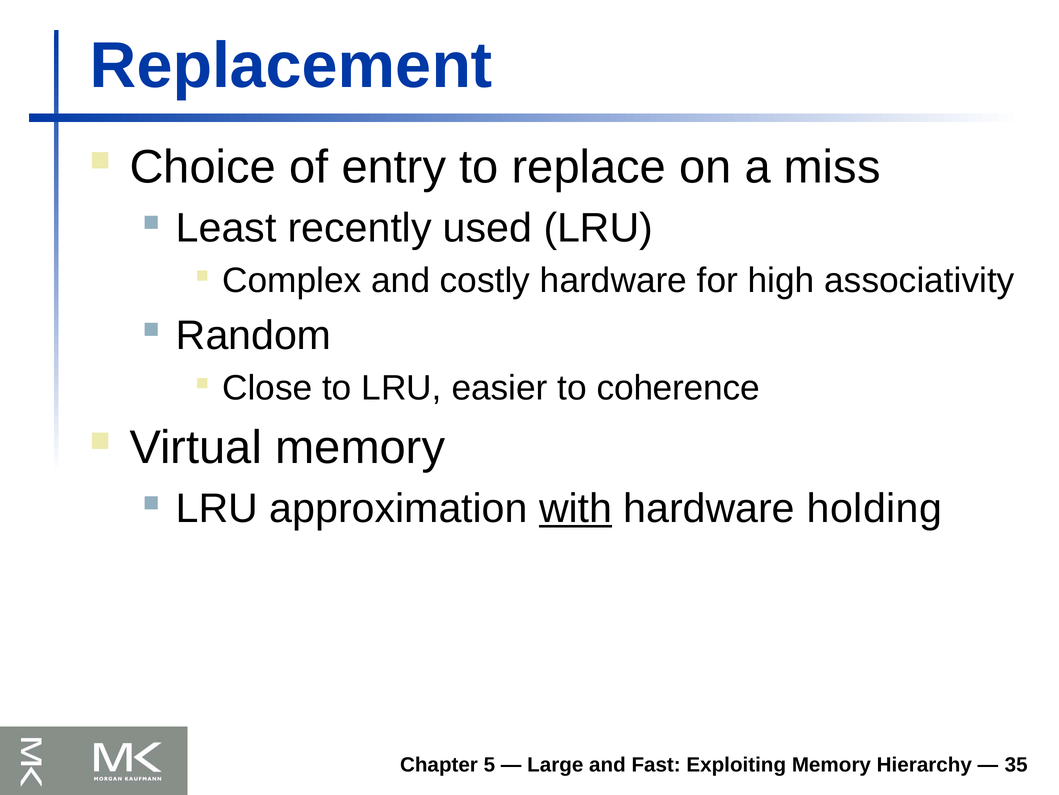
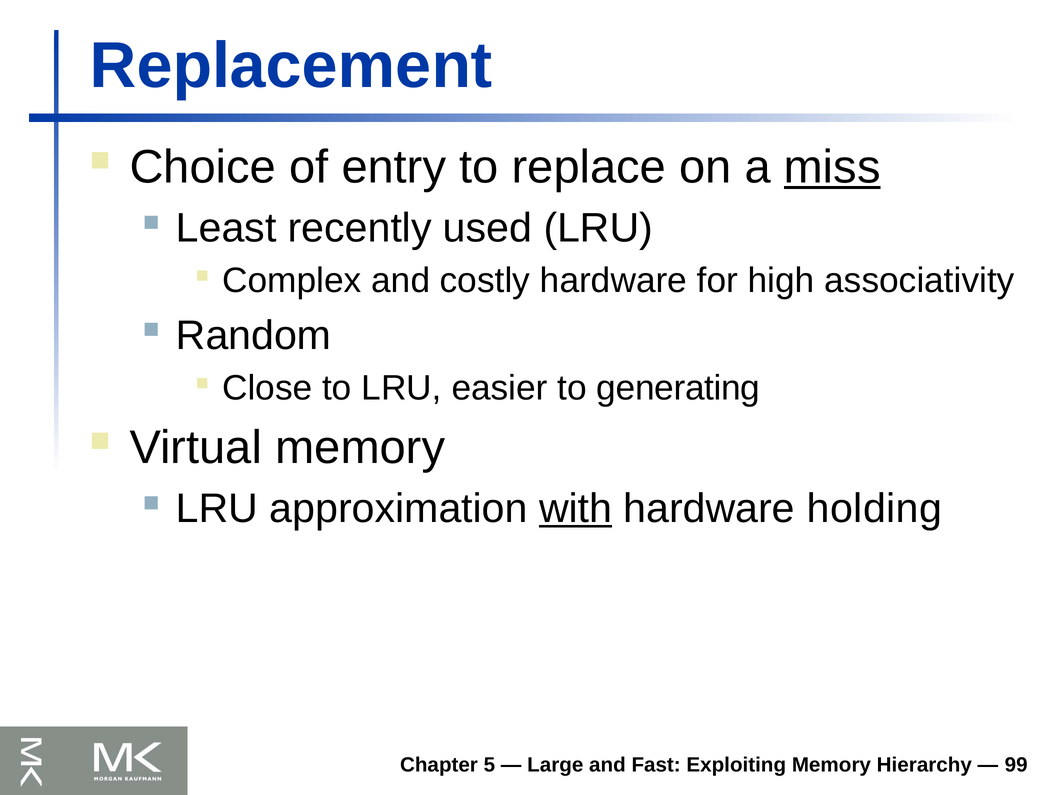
miss underline: none -> present
coherence: coherence -> generating
35: 35 -> 99
